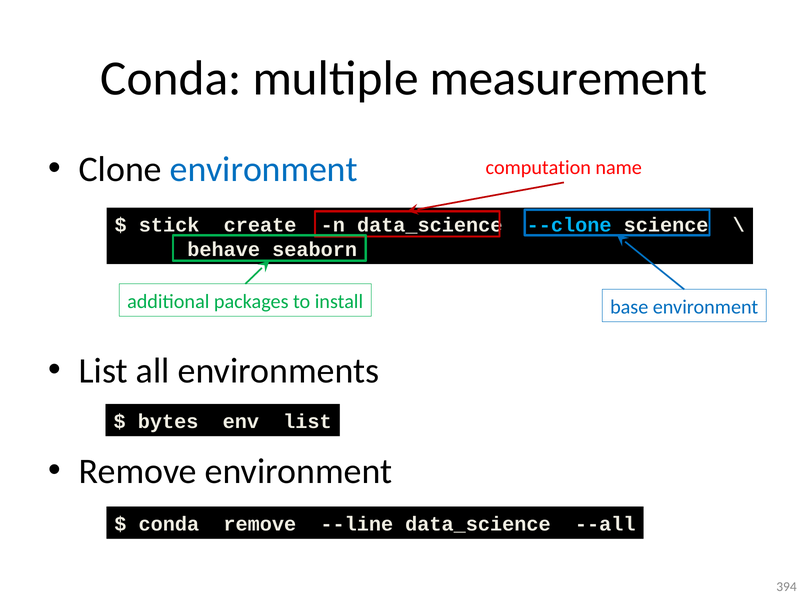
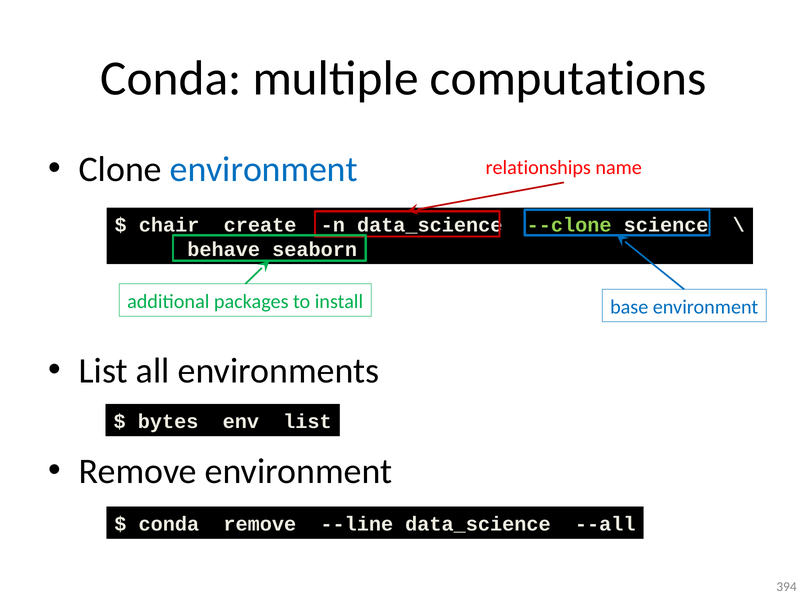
measurement: measurement -> computations
computation: computation -> relationships
stick: stick -> chair
--clone colour: light blue -> light green
